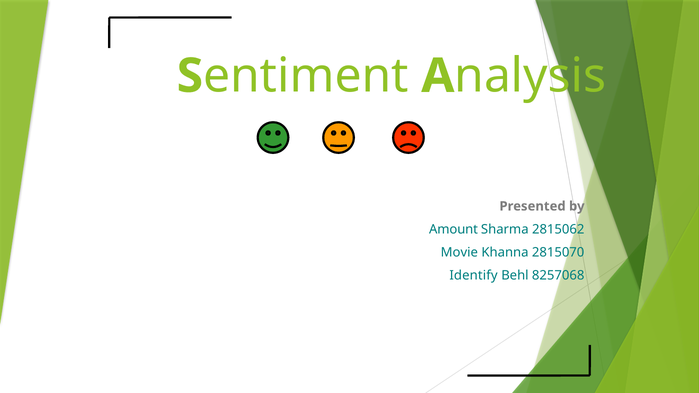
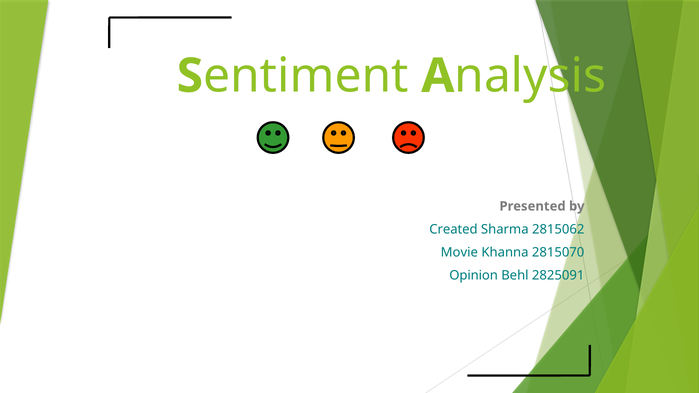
Amount: Amount -> Created
Identify: Identify -> Opinion
8257068: 8257068 -> 2825091
